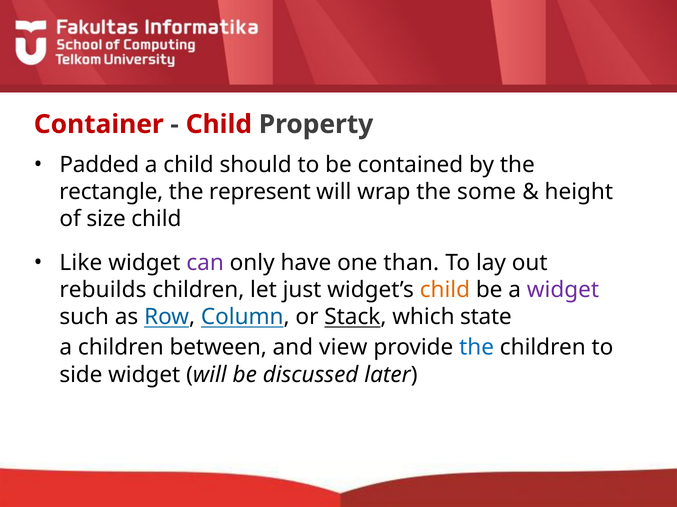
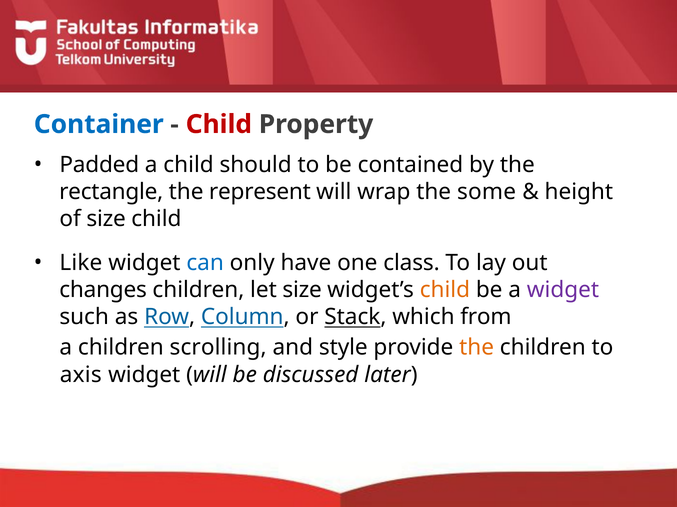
Container colour: red -> blue
can colour: purple -> blue
than: than -> class
rebuilds: rebuilds -> changes
let just: just -> size
state: state -> from
between: between -> scrolling
view: view -> style
the at (477, 348) colour: blue -> orange
side: side -> axis
